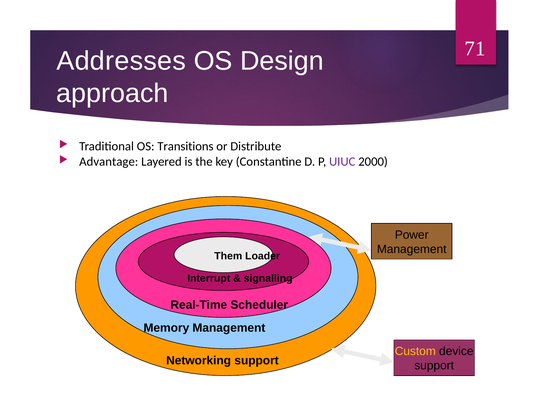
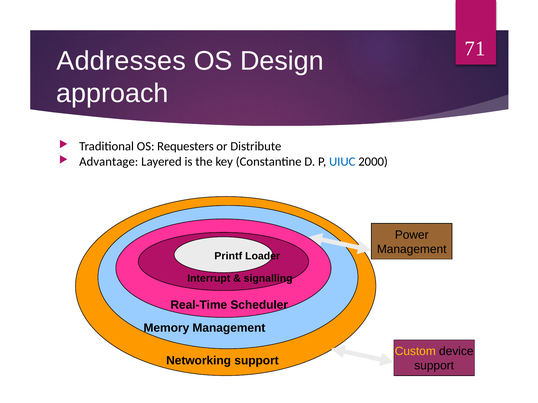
Transitions: Transitions -> Requesters
UIUC colour: purple -> blue
Them: Them -> Printf
